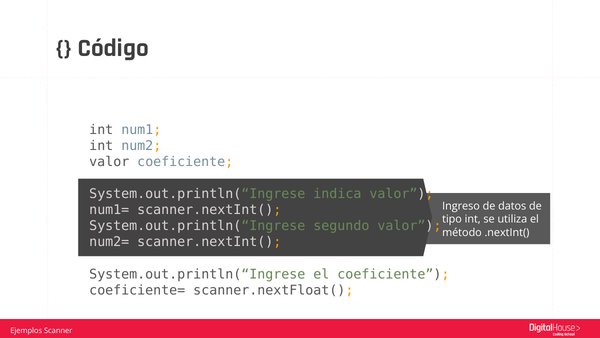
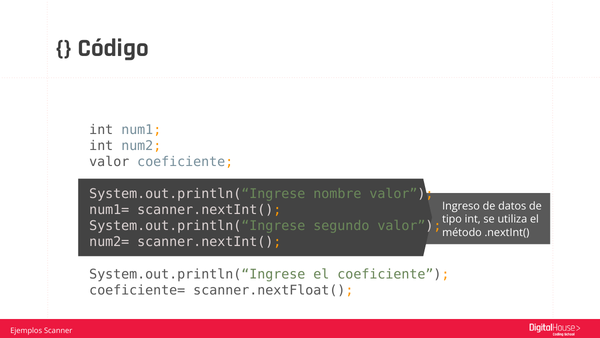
indica: indica -> nombre
